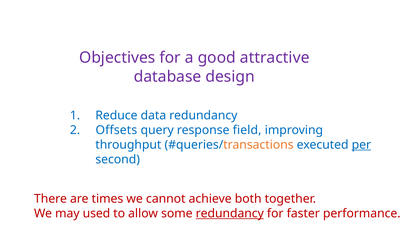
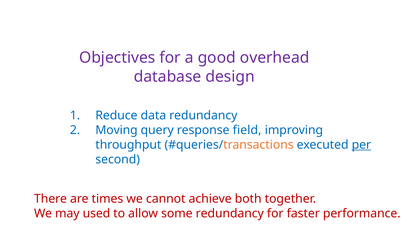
attractive: attractive -> overhead
Offsets: Offsets -> Moving
redundancy at (230, 214) underline: present -> none
